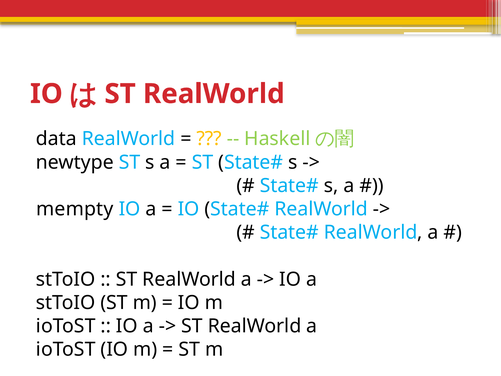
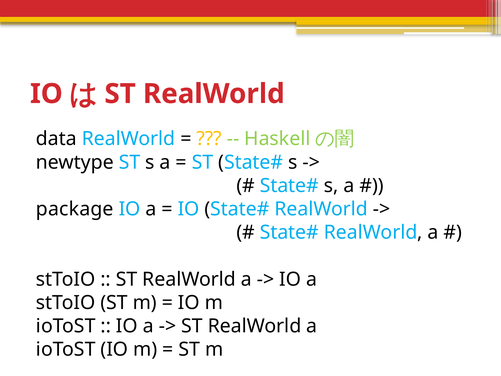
mempty: mempty -> package
